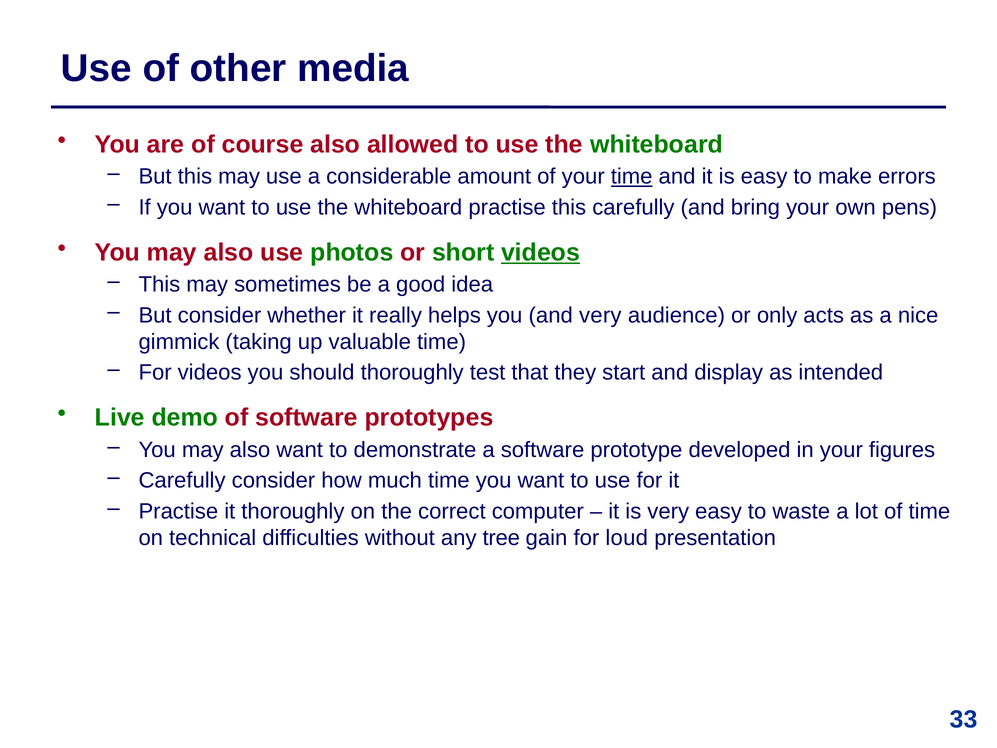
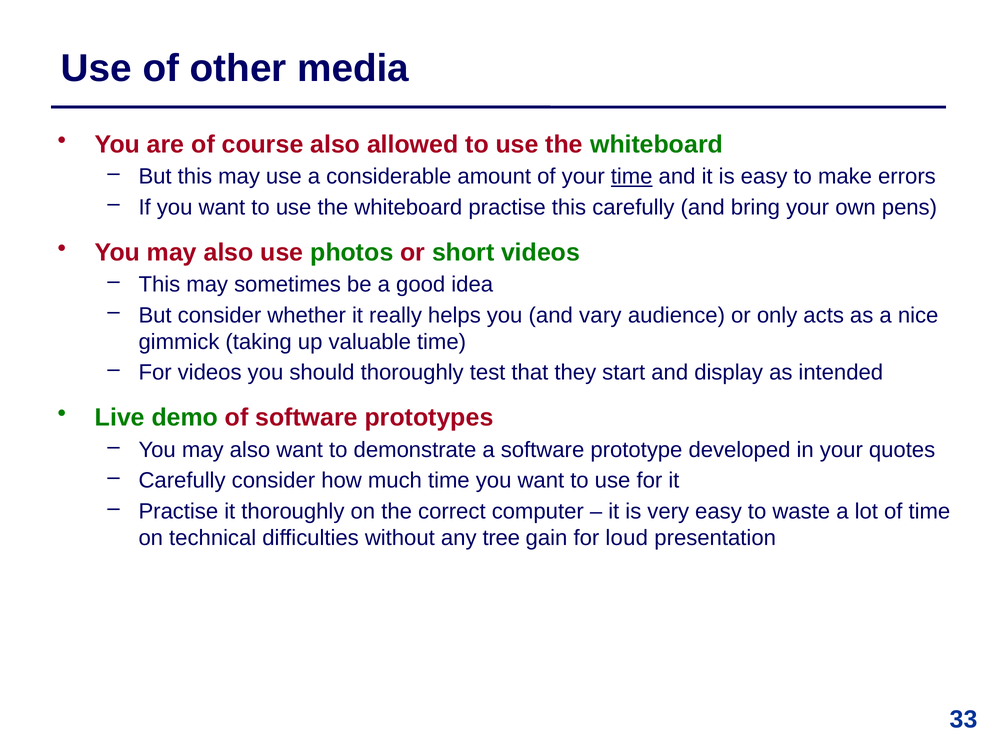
videos at (541, 252) underline: present -> none
and very: very -> vary
figures: figures -> quotes
